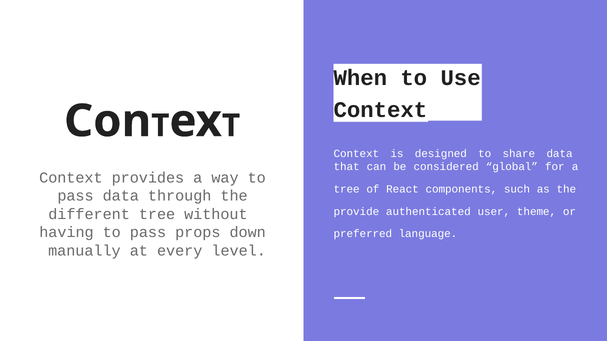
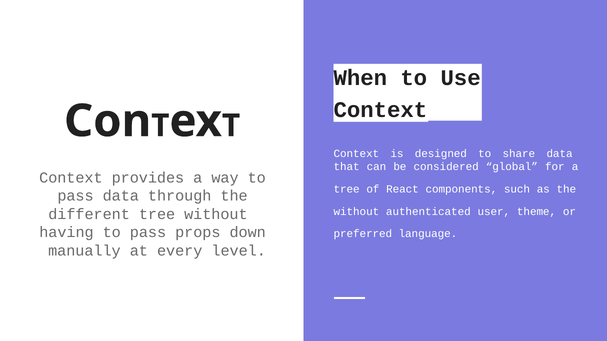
provide at (356, 212): provide -> without
